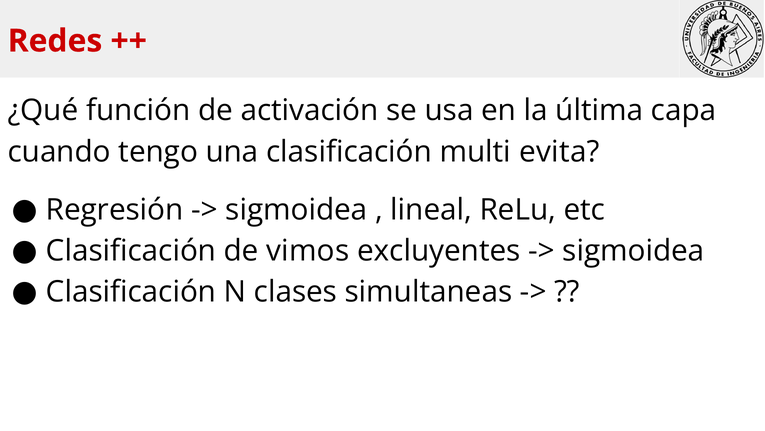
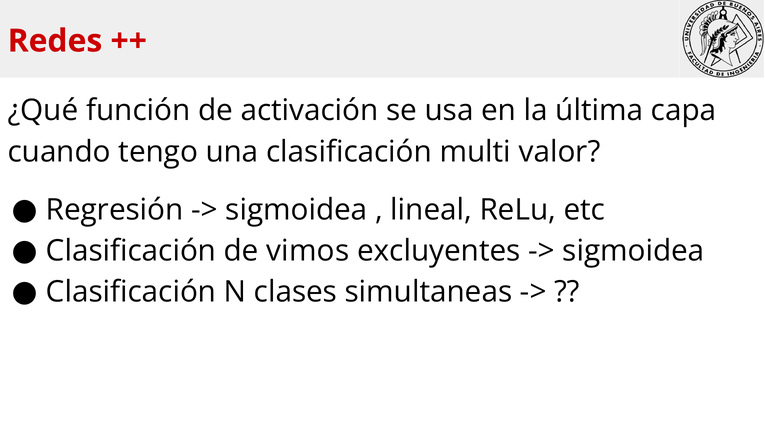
evita: evita -> valor
